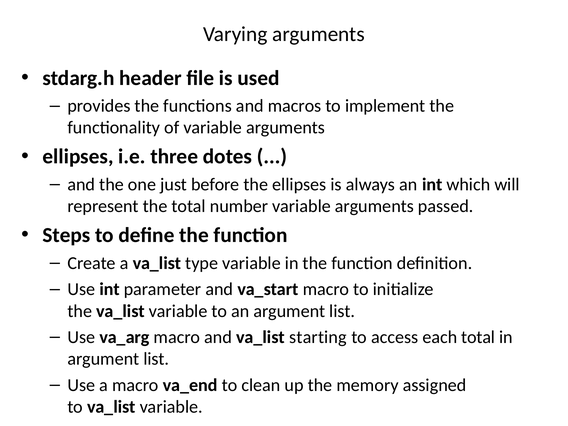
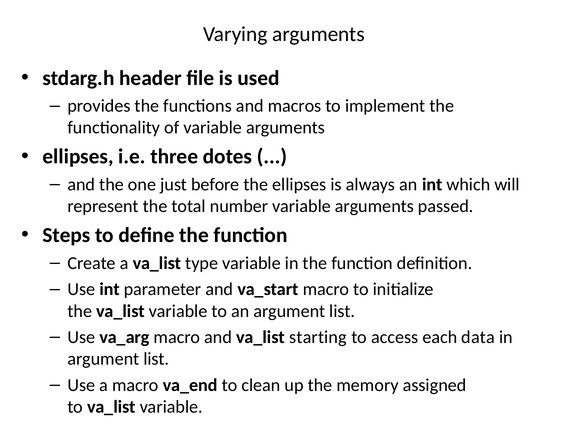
each total: total -> data
